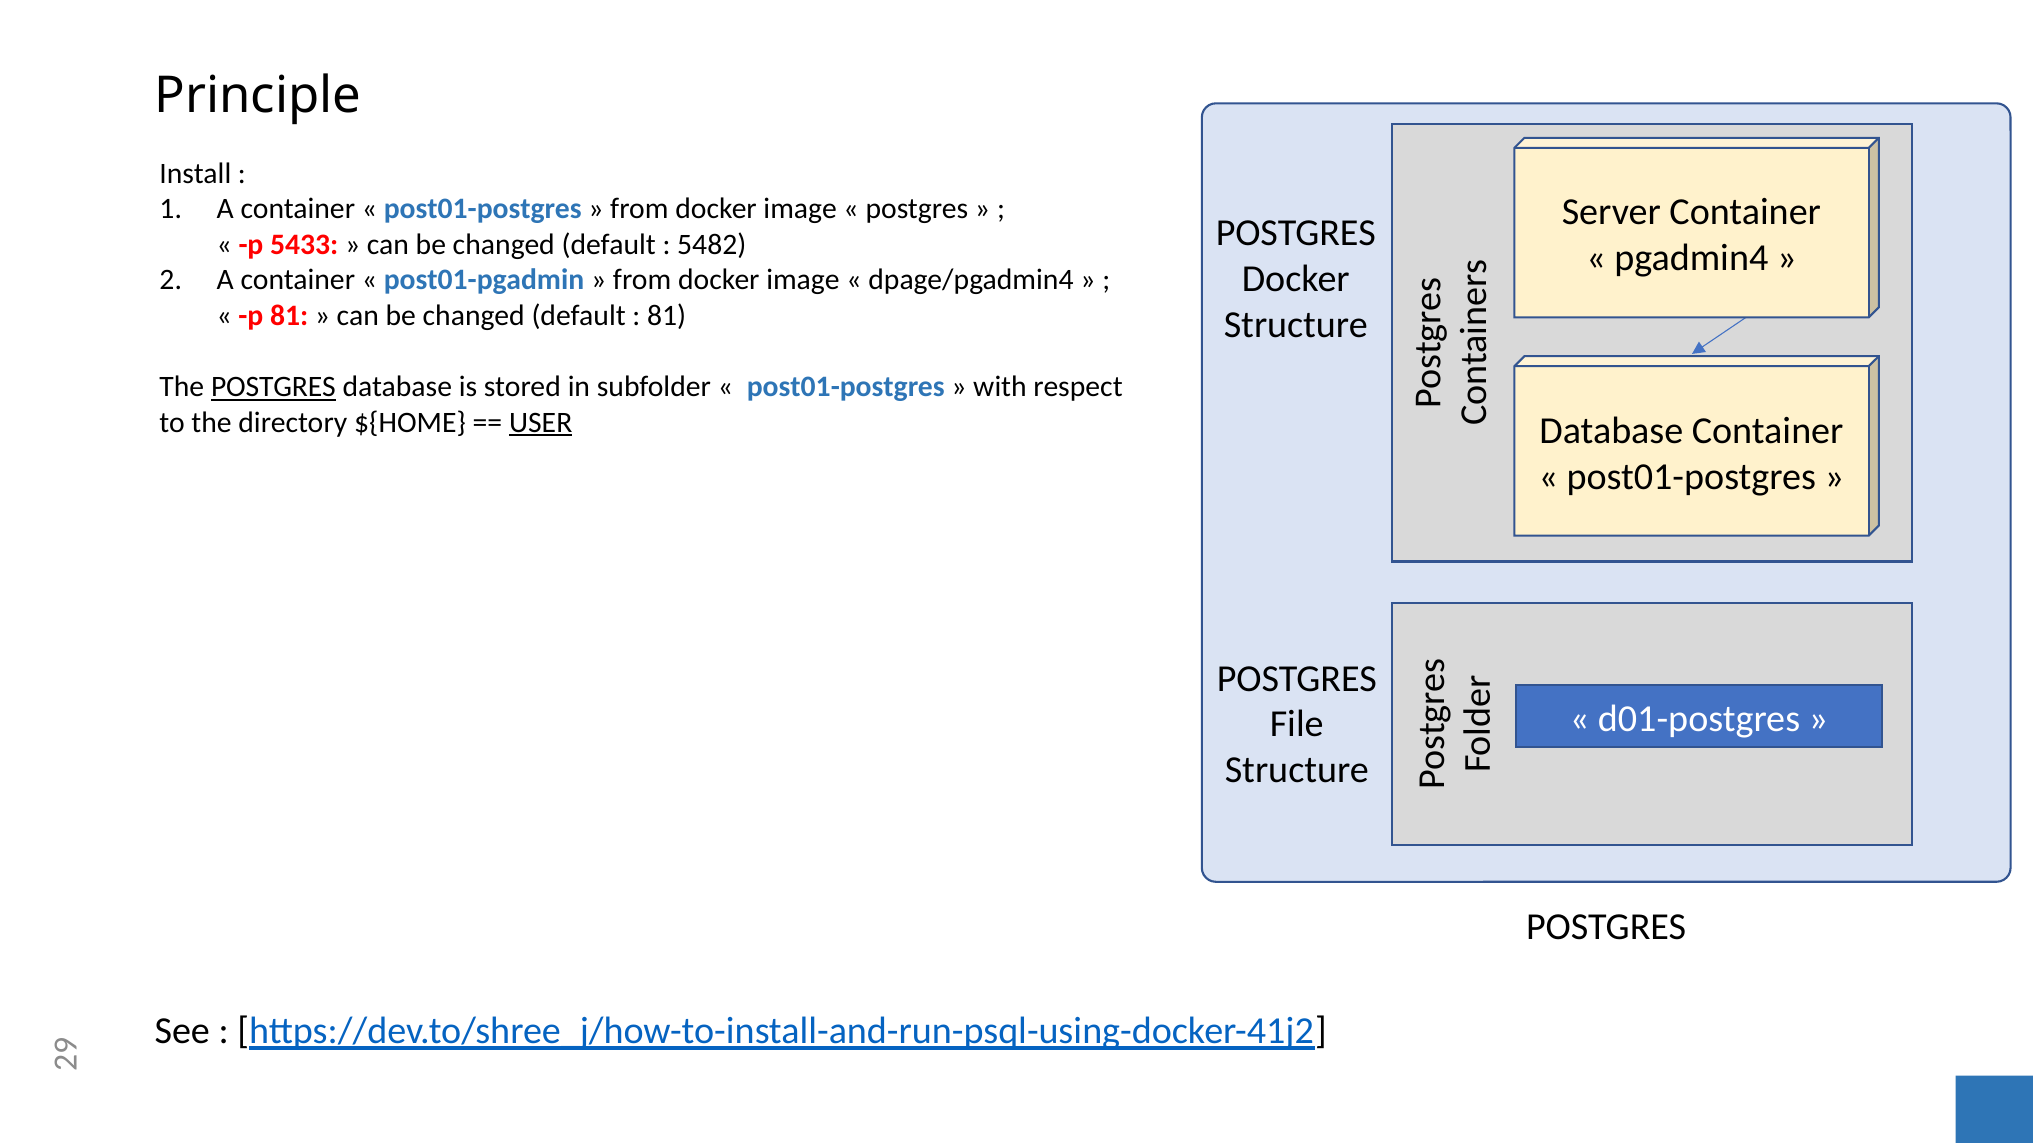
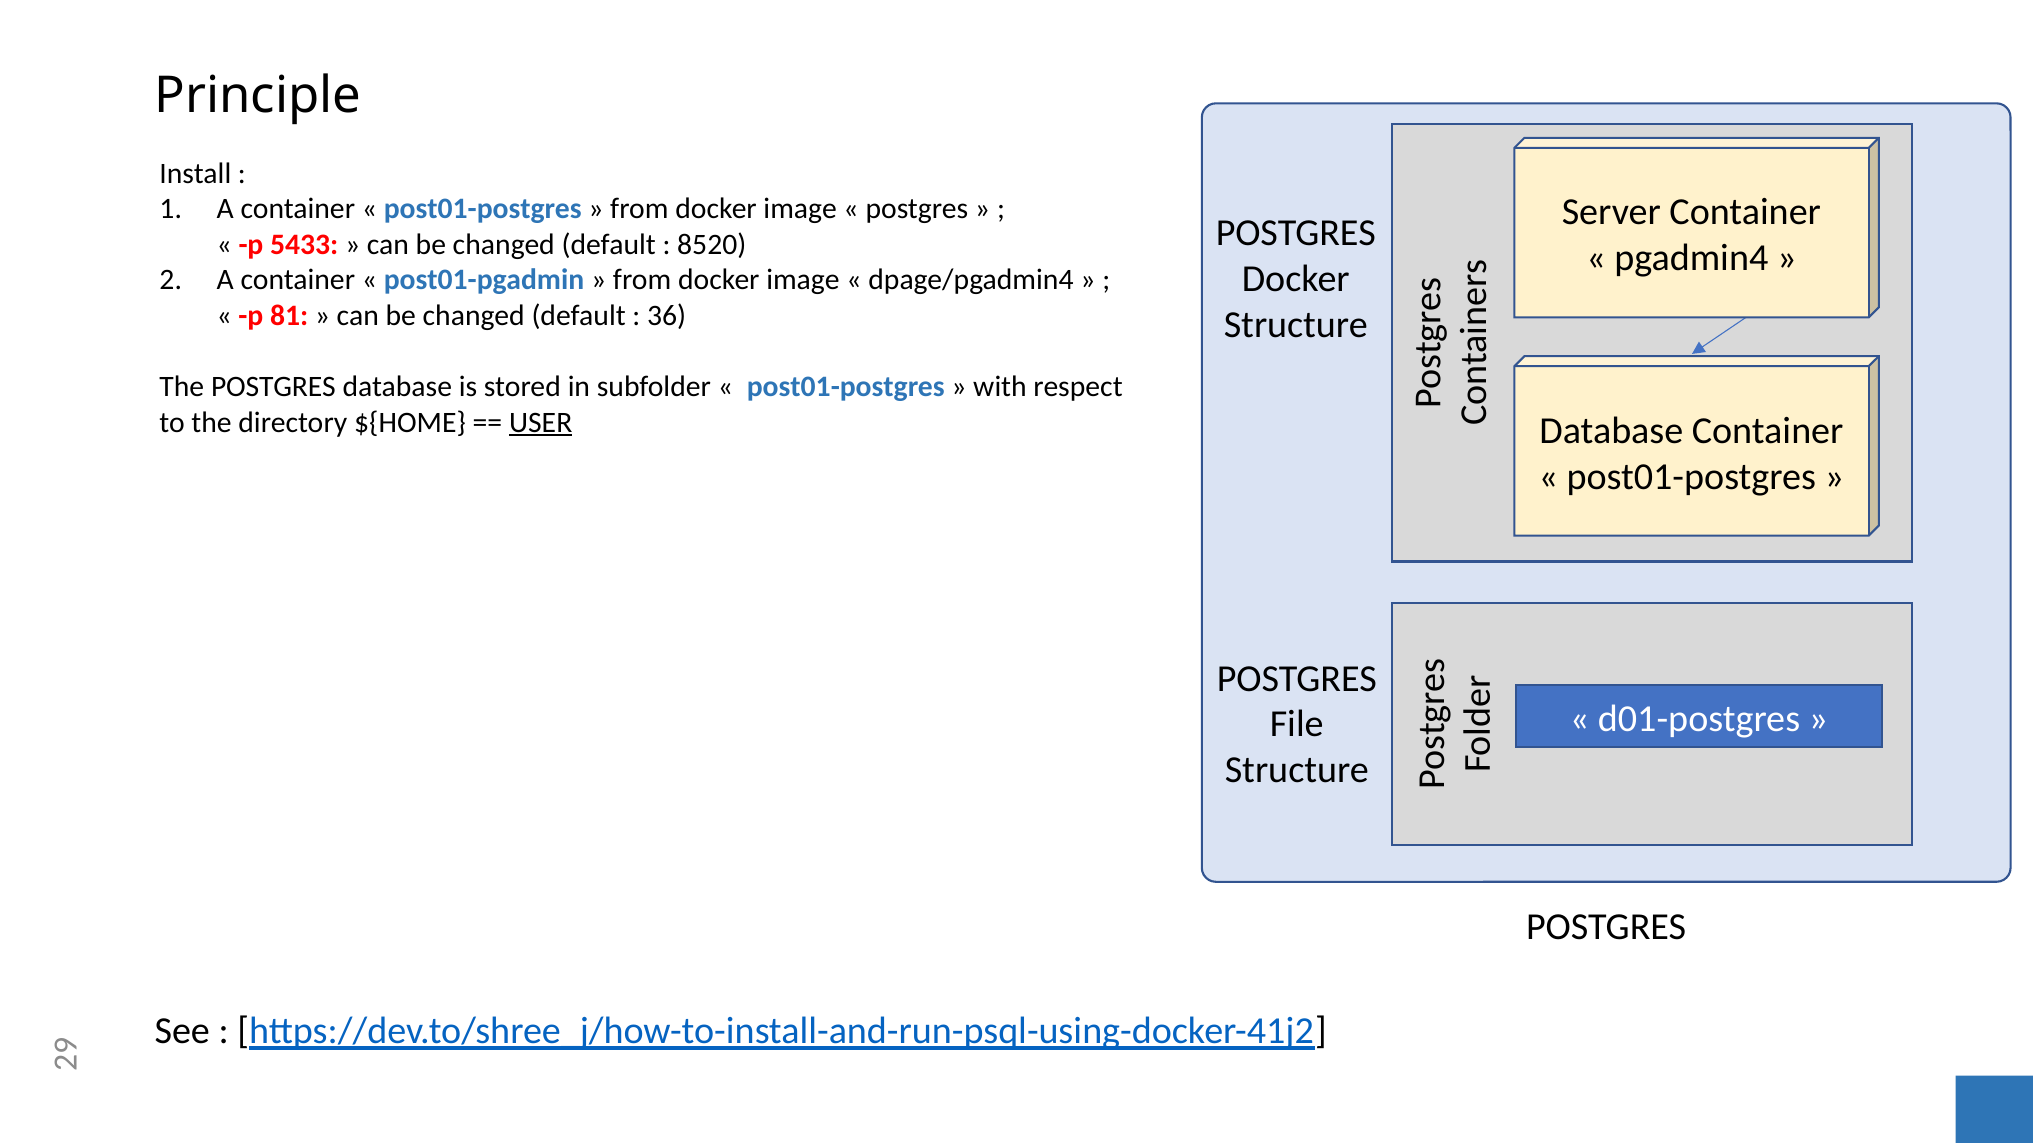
5482: 5482 -> 8520
81 at (667, 316): 81 -> 36
POSTGRES at (273, 387) underline: present -> none
